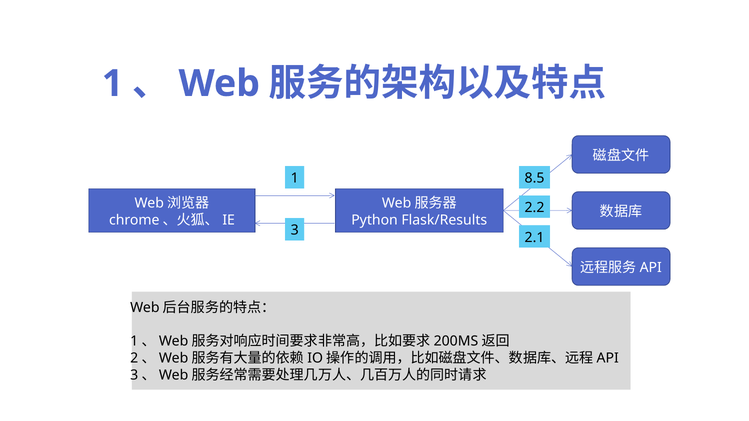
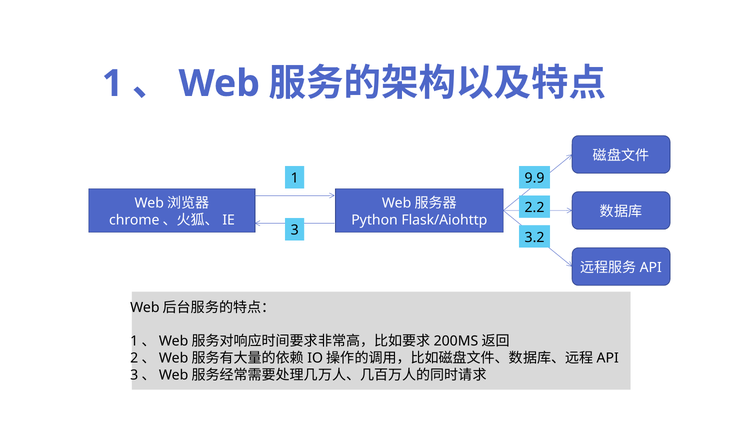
8.5: 8.5 -> 9.9
Flask/Results: Flask/Results -> Flask/Aiohttp
2.1: 2.1 -> 3.2
